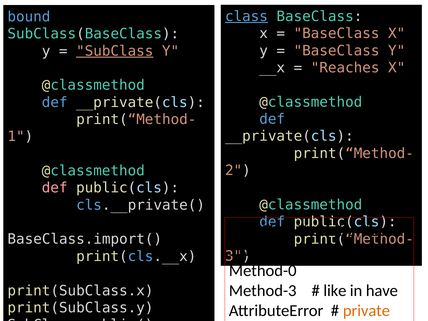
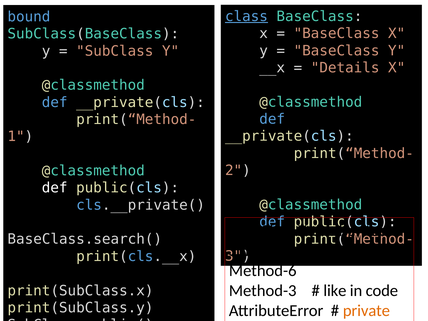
SubClass at (115, 51) underline: present -> none
Reaches: Reaches -> Details
def at (55, 188) colour: pink -> white
BaseClass.import(: BaseClass.import( -> BaseClass.search(
Method-0: Method-0 -> Method-6
have: have -> code
